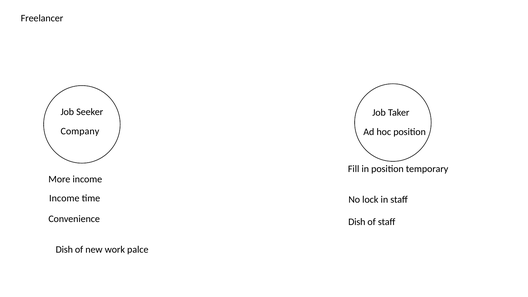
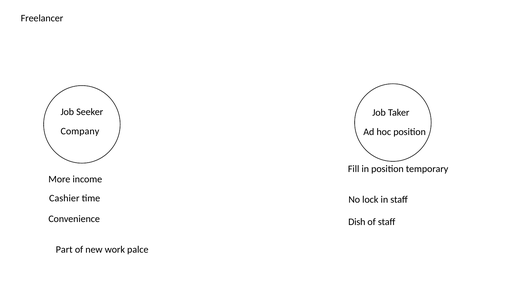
Income at (64, 198): Income -> Cashier
Dish at (64, 249): Dish -> Part
